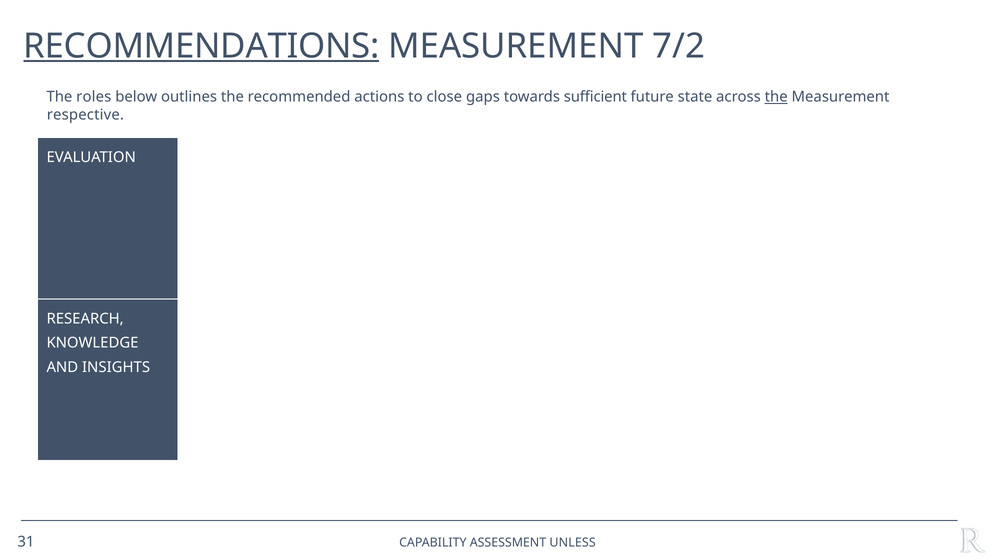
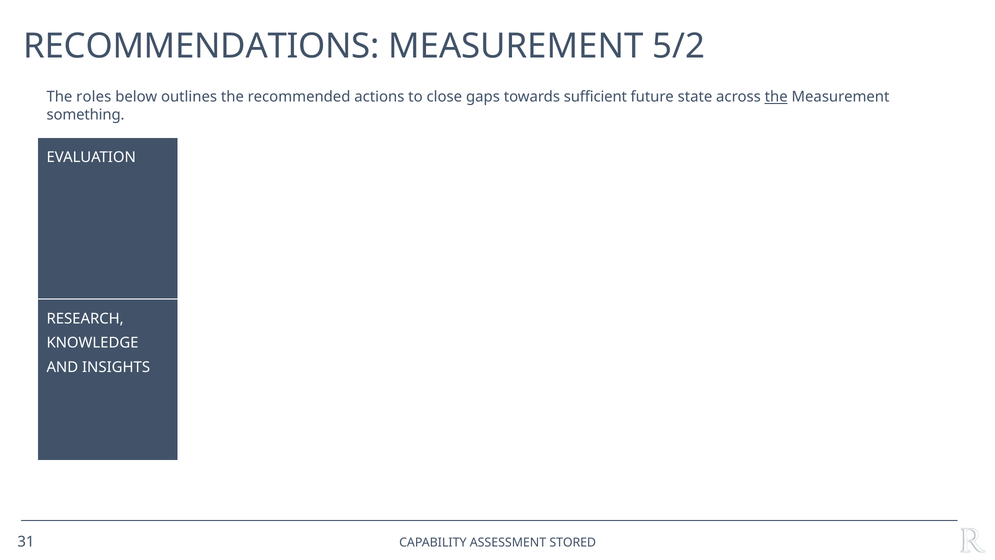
RECOMMENDATIONS underline: present -> none
7/2: 7/2 -> 5/2
respective: respective -> something
UNLESS: UNLESS -> STORED
